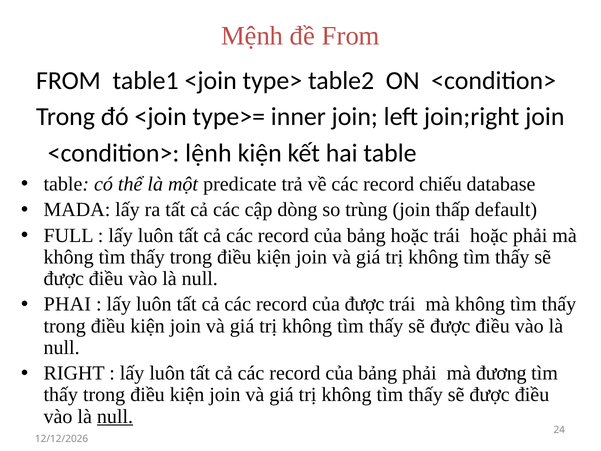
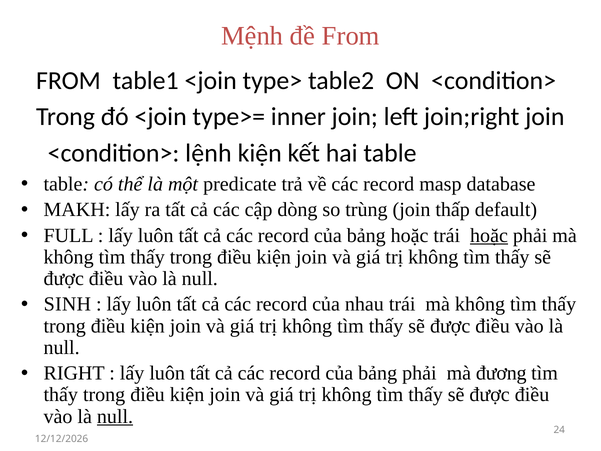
chiếu: chiếu -> masp
MADA: MADA -> MAKH
hoặc at (489, 235) underline: none -> present
PHAI: PHAI -> SINH
của được: được -> nhau
